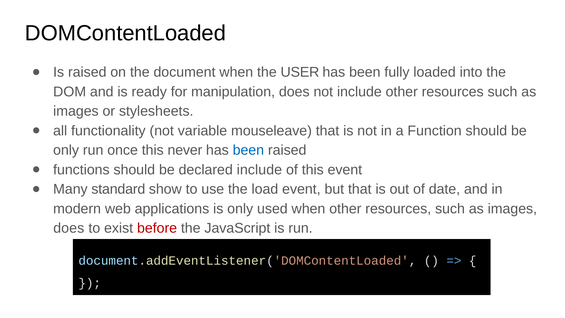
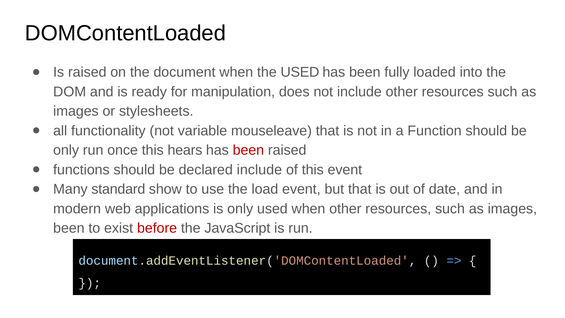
the USER: USER -> USED
never: never -> hears
been at (248, 150) colour: blue -> red
does at (69, 228): does -> been
